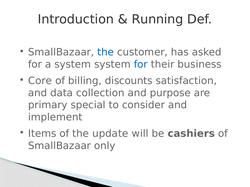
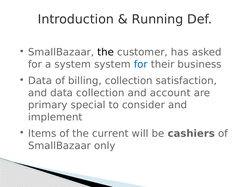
the at (106, 52) colour: blue -> black
Core at (40, 81): Core -> Data
billing discounts: discounts -> collection
purpose: purpose -> account
update: update -> current
